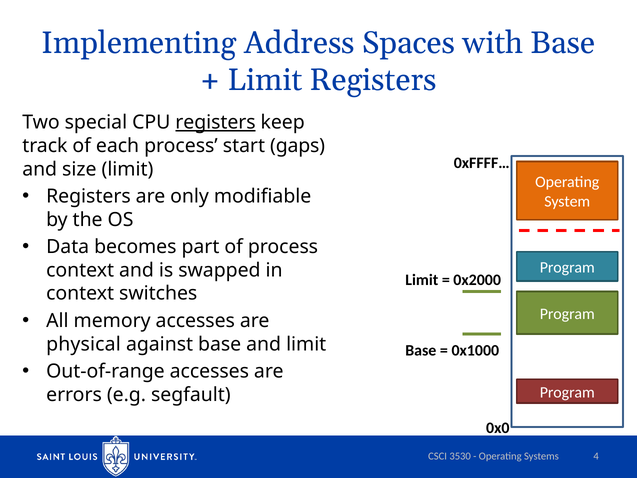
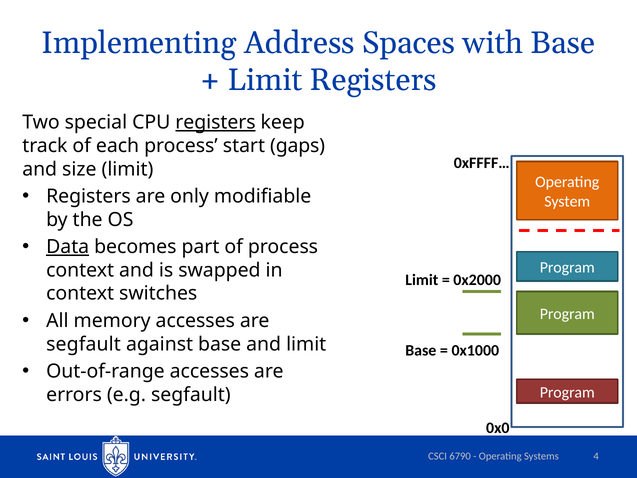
Data underline: none -> present
physical at (84, 344): physical -> segfault
3530: 3530 -> 6790
